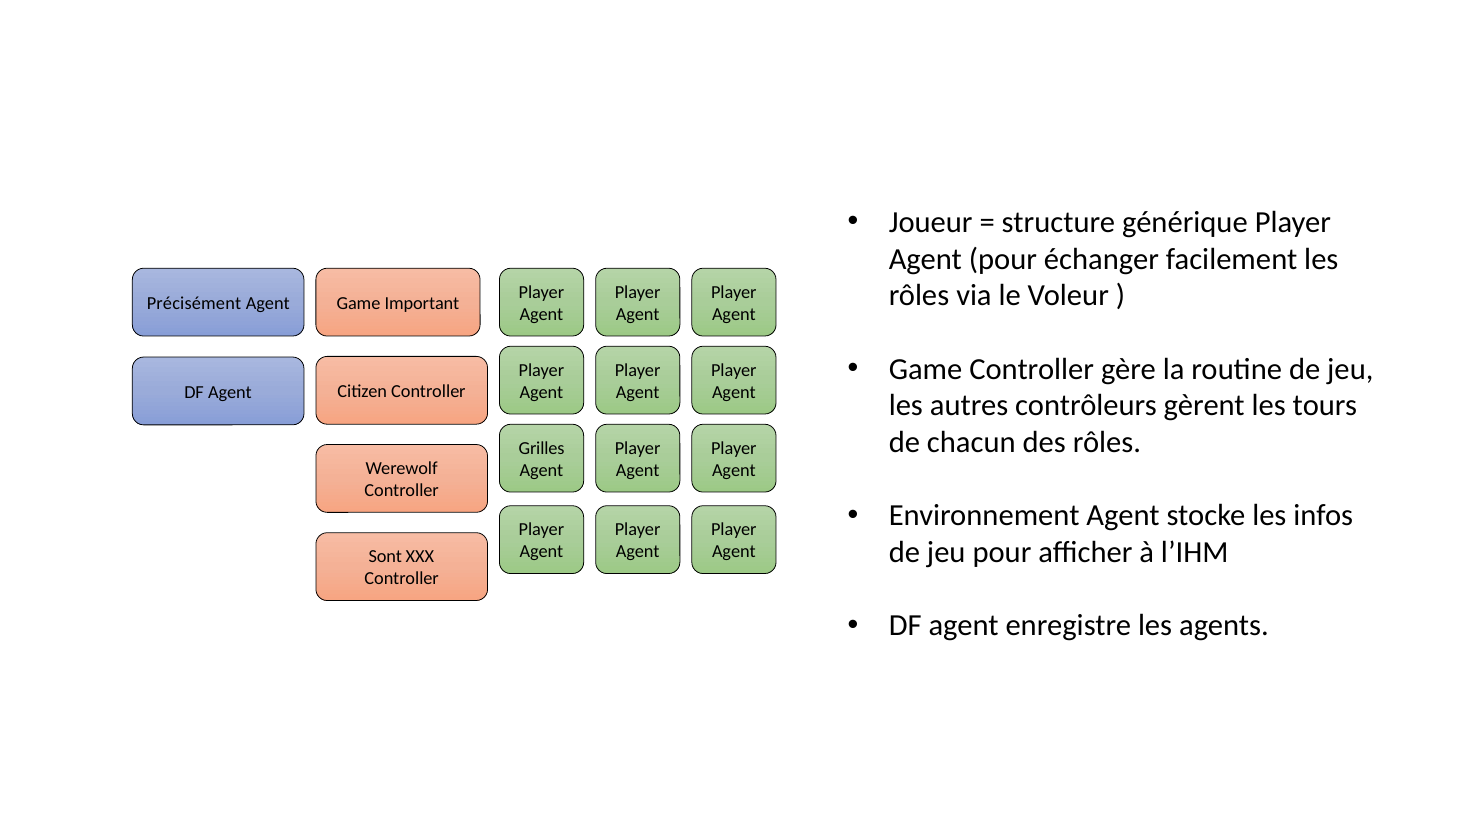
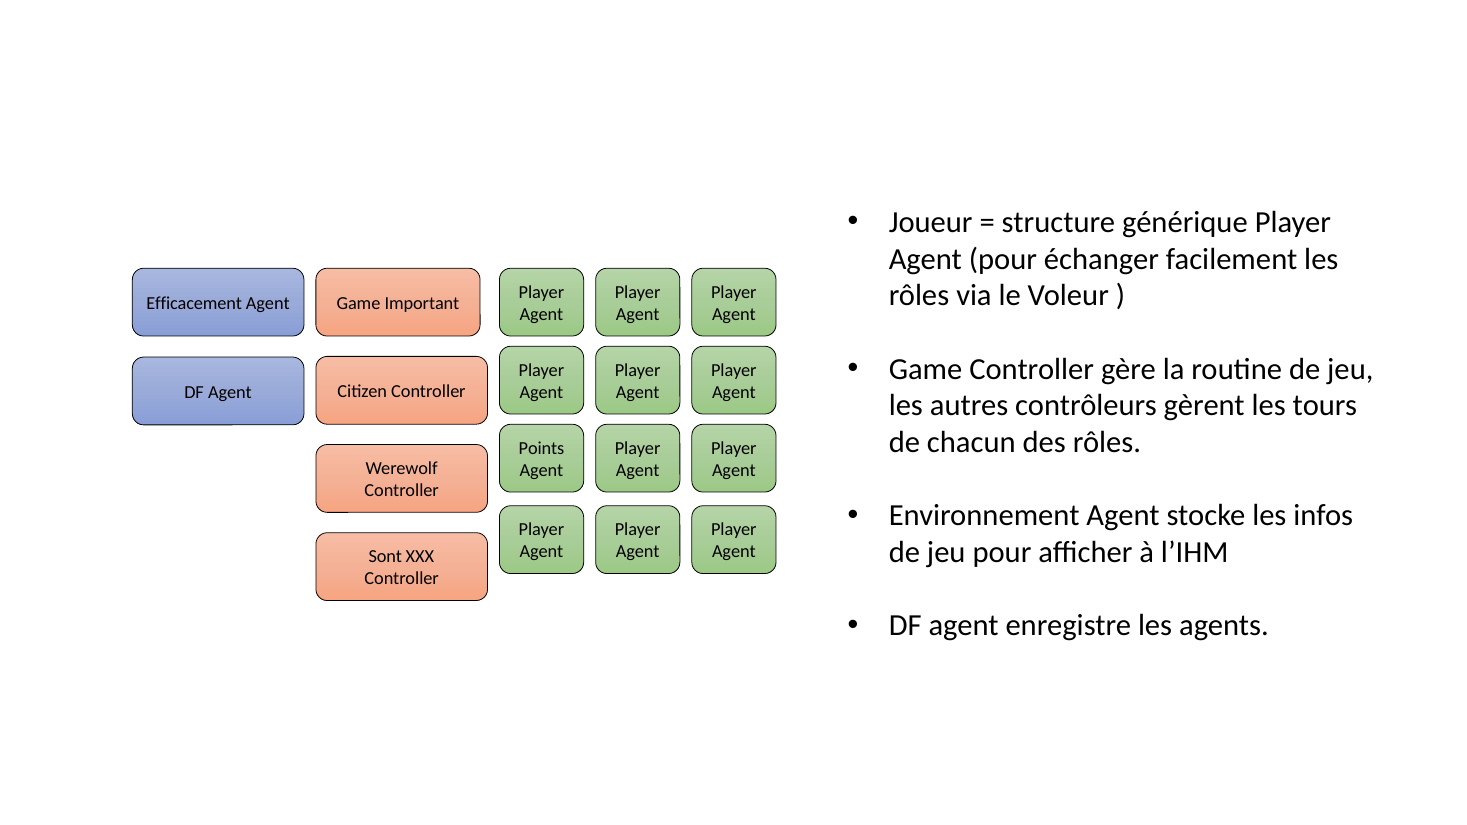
Précisément: Précisément -> Efficacement
Grilles: Grilles -> Points
